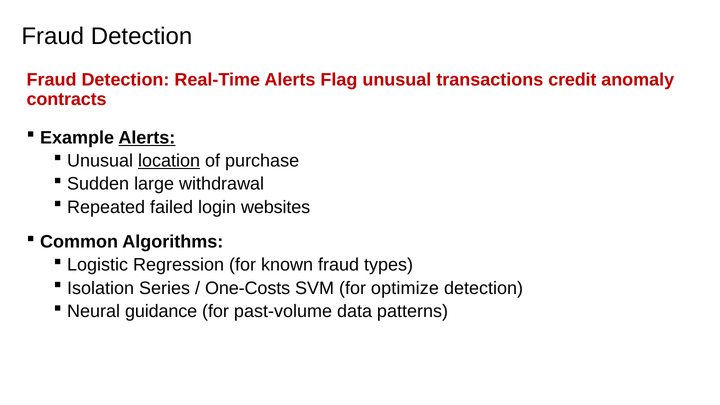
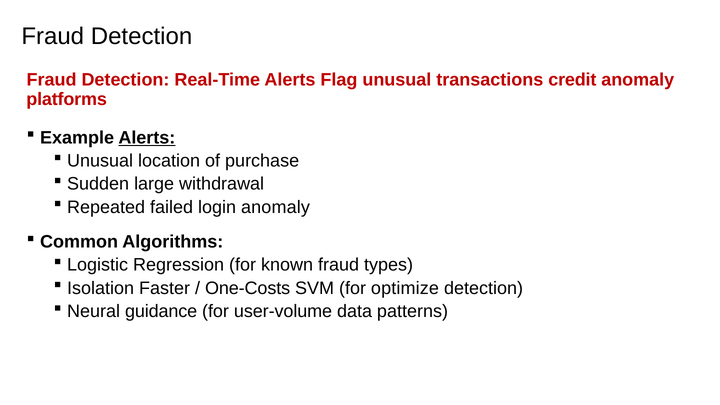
contracts: contracts -> platforms
location underline: present -> none
login websites: websites -> anomaly
Series: Series -> Faster
past-volume: past-volume -> user-volume
